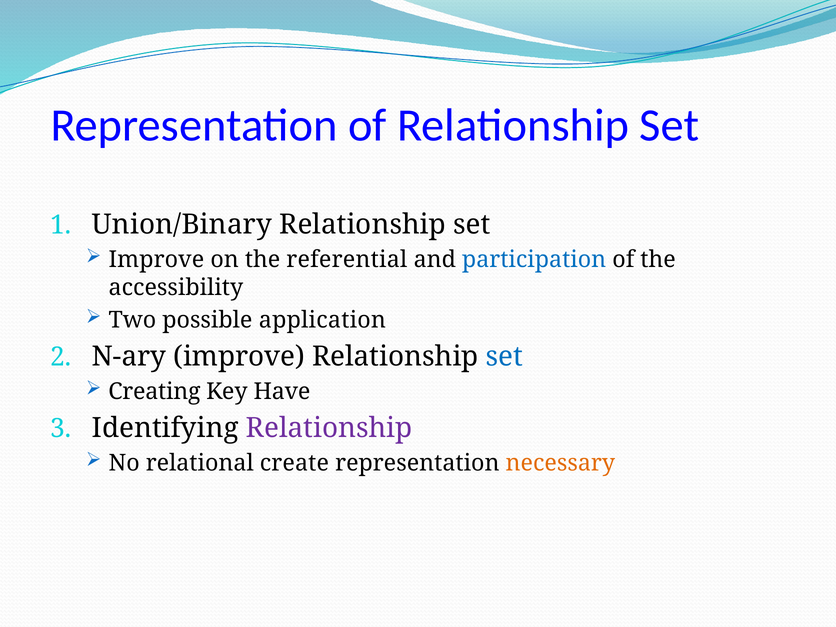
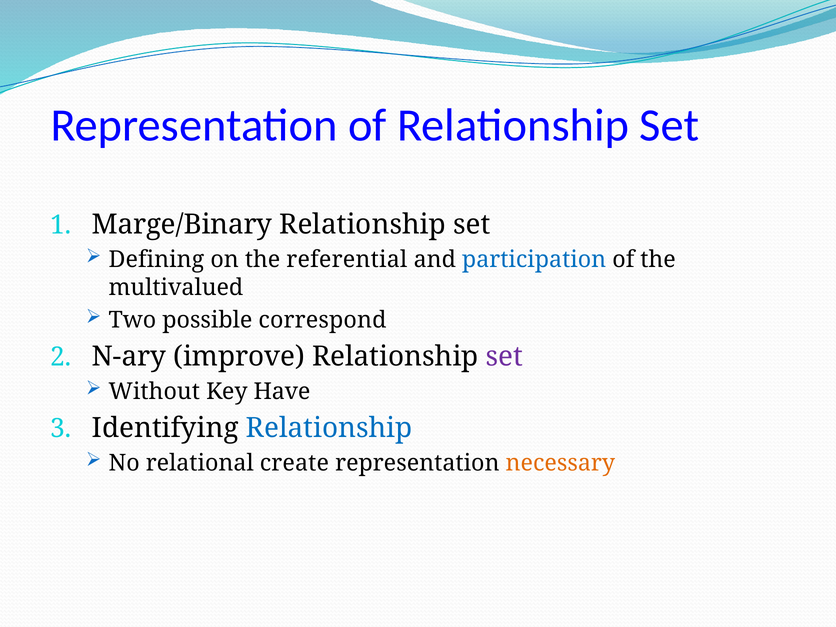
Union/Binary: Union/Binary -> Marge/Binary
Improve at (156, 260): Improve -> Defining
accessibility: accessibility -> multivalued
application: application -> correspond
set at (504, 357) colour: blue -> purple
Creating: Creating -> Without
Relationship at (329, 428) colour: purple -> blue
